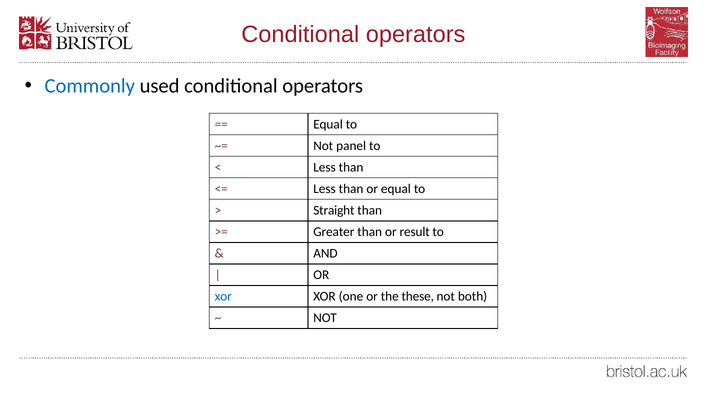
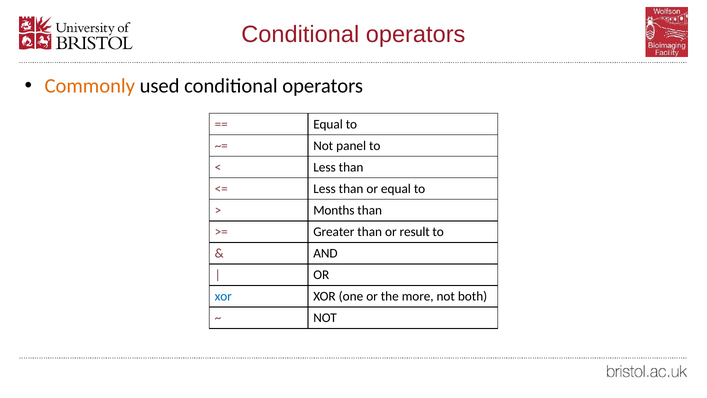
Commonly colour: blue -> orange
Straight: Straight -> Months
these: these -> more
